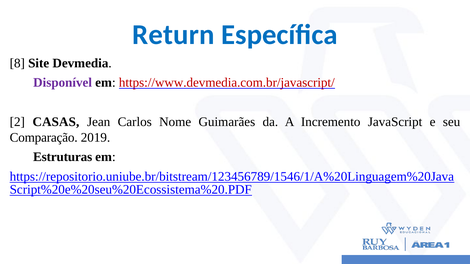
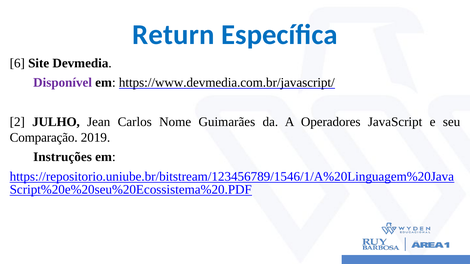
8: 8 -> 6
https://www.devmedia.com.br/javascript/ colour: red -> black
CASAS: CASAS -> JULHO
Incremento: Incremento -> Operadores
Estruturas: Estruturas -> Instruções
